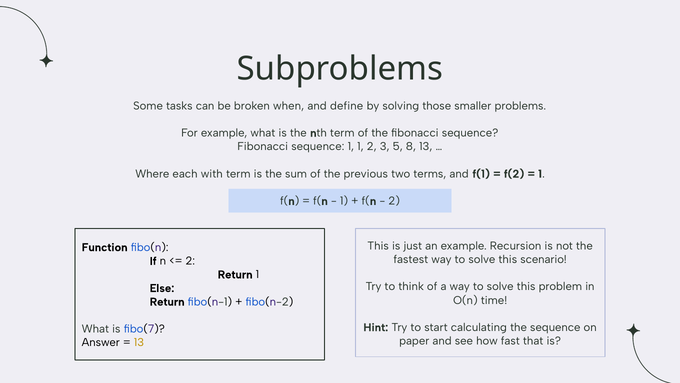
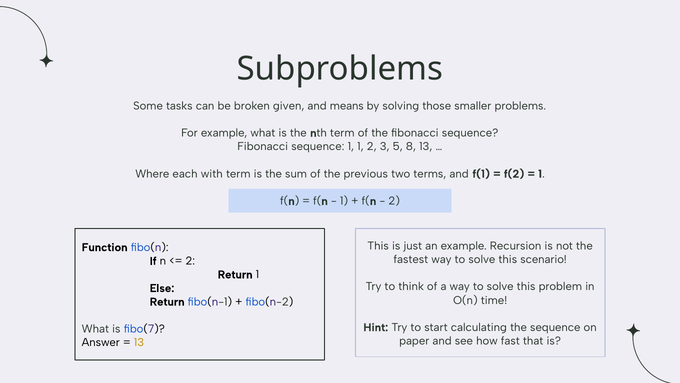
when: when -> given
define: define -> means
